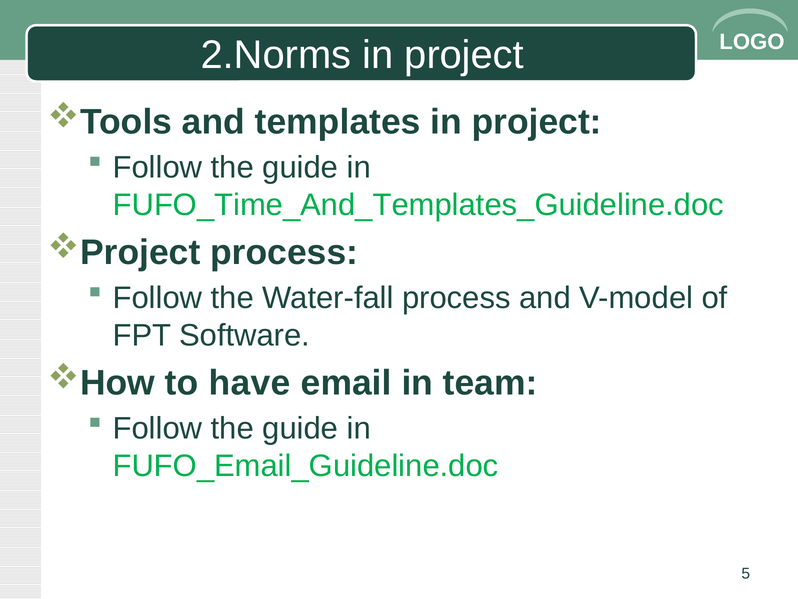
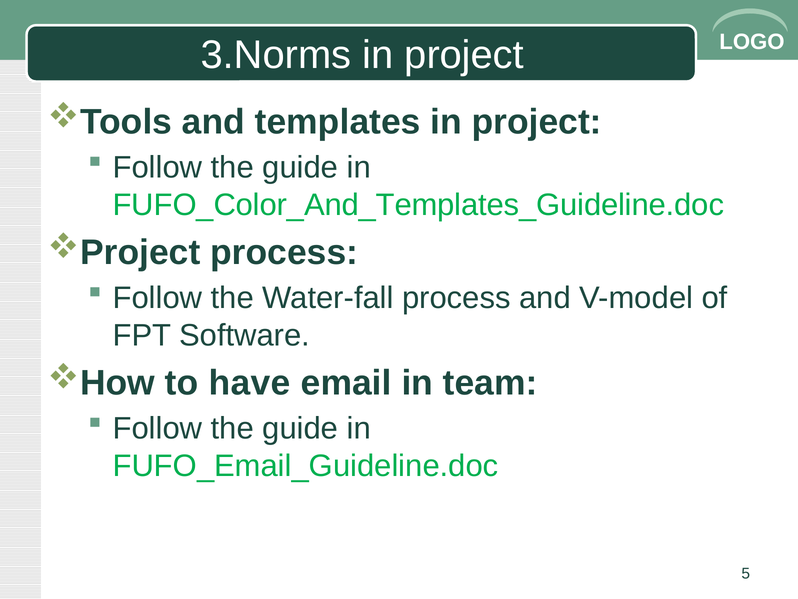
2.Norms: 2.Norms -> 3.Norms
FUFO_Time_And_Templates_Guideline.doc: FUFO_Time_And_Templates_Guideline.doc -> FUFO_Color_And_Templates_Guideline.doc
